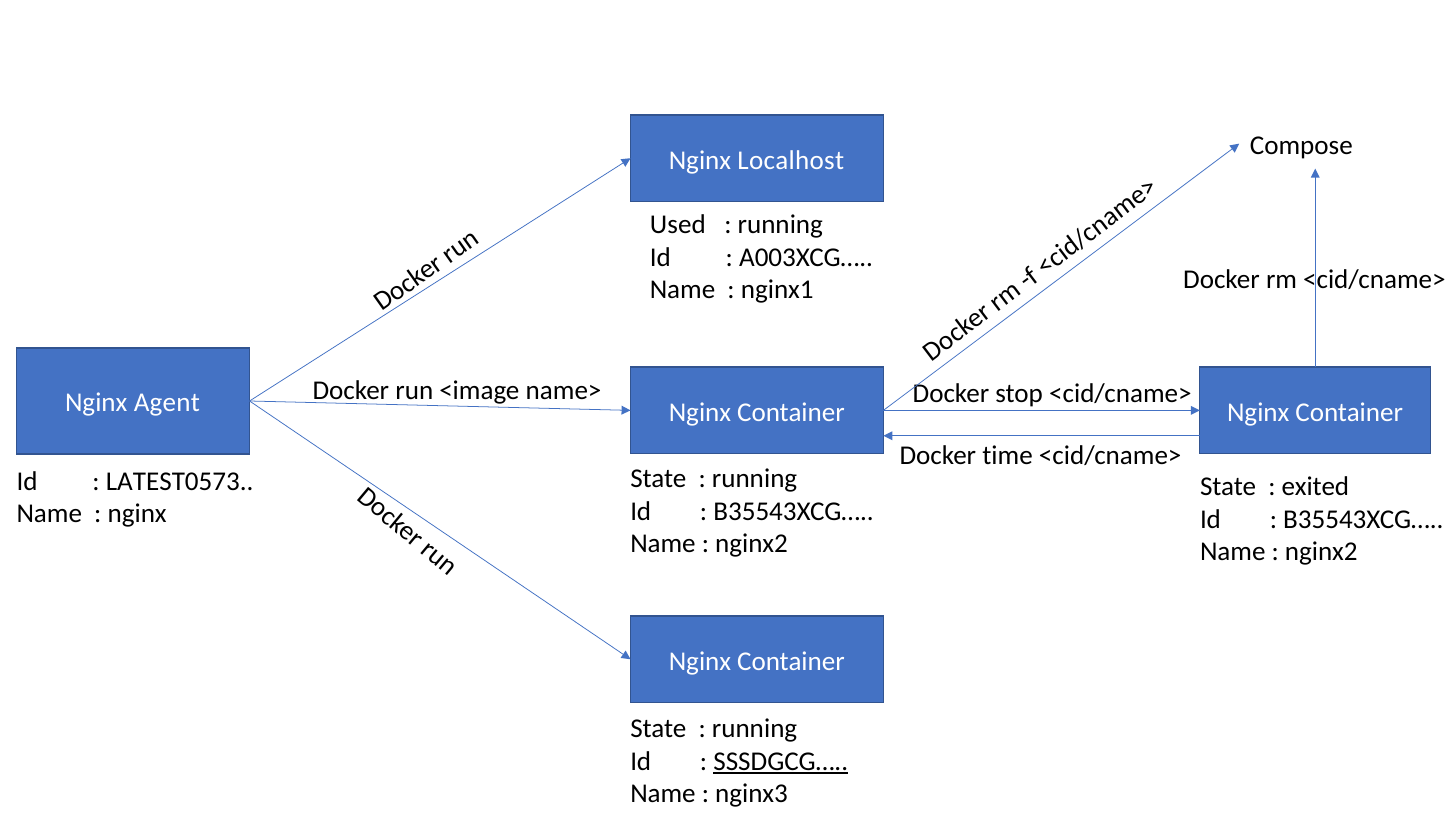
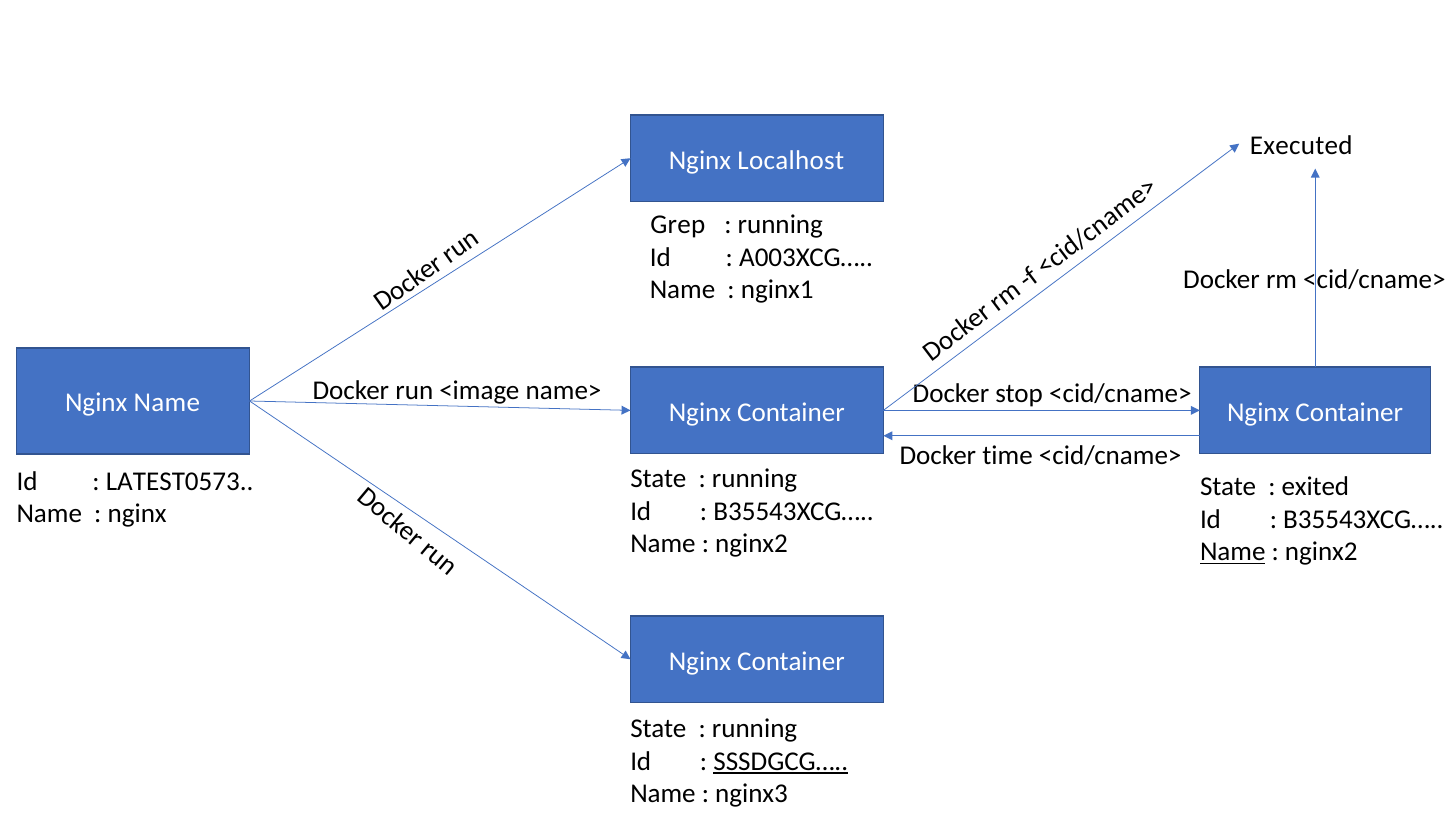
Compose: Compose -> Executed
Used: Used -> Grep
Nginx Agent: Agent -> Name
Name at (1233, 552) underline: none -> present
